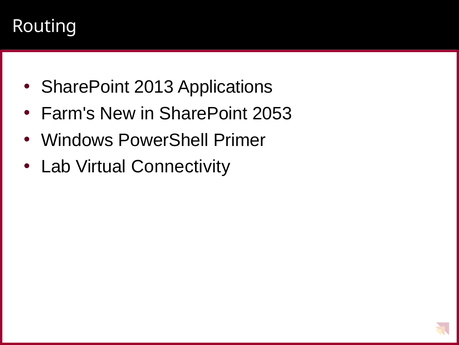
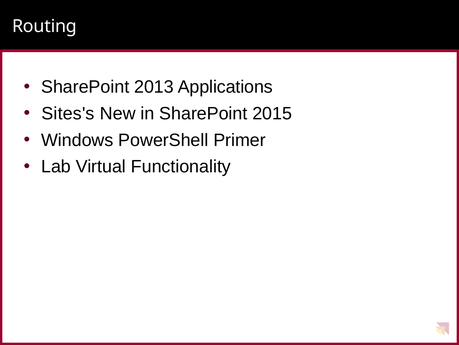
Farm's: Farm's -> Sites's
2053: 2053 -> 2015
Connectivity: Connectivity -> Functionality
